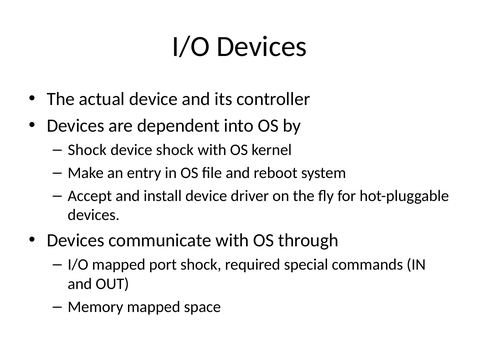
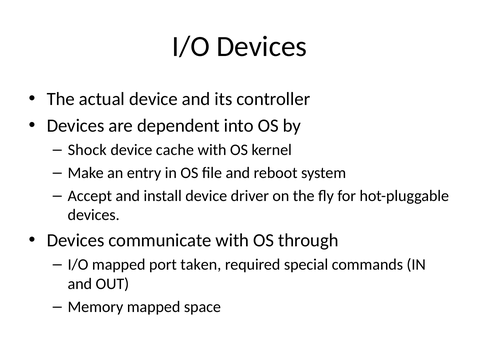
device shock: shock -> cache
port shock: shock -> taken
